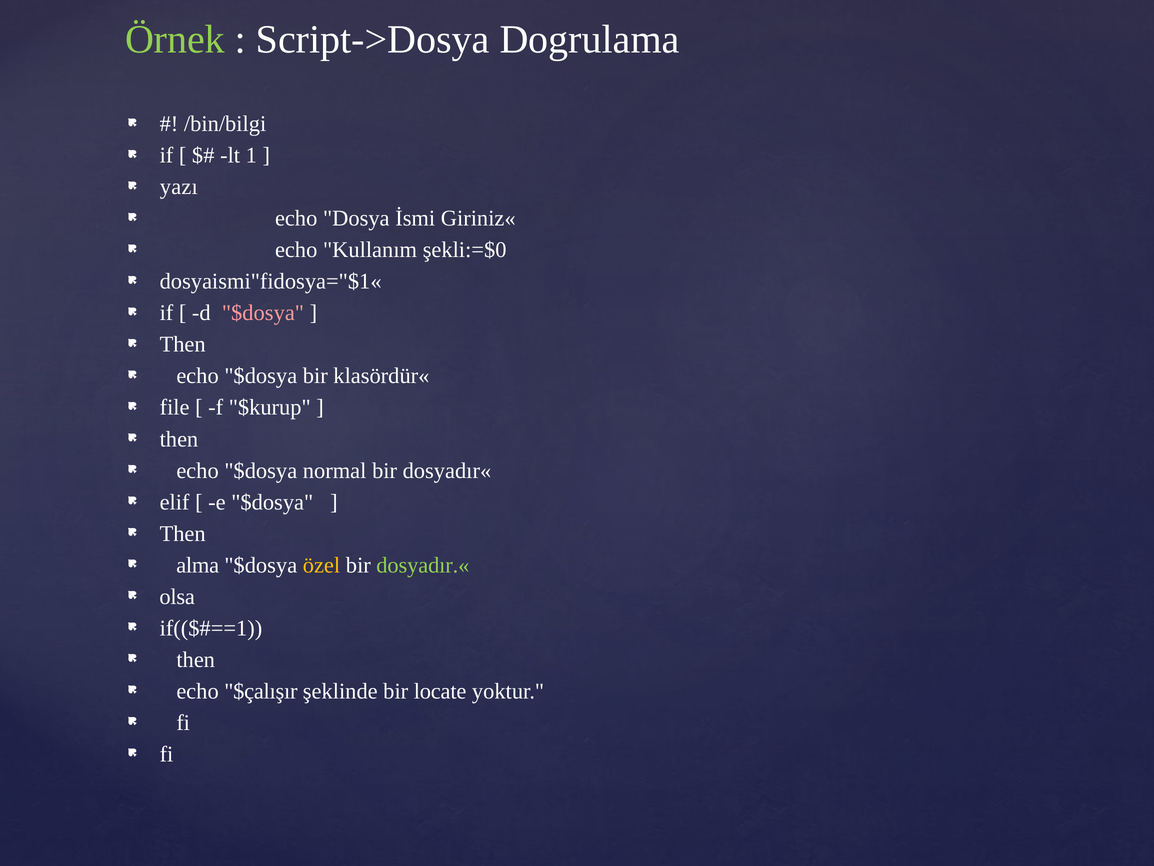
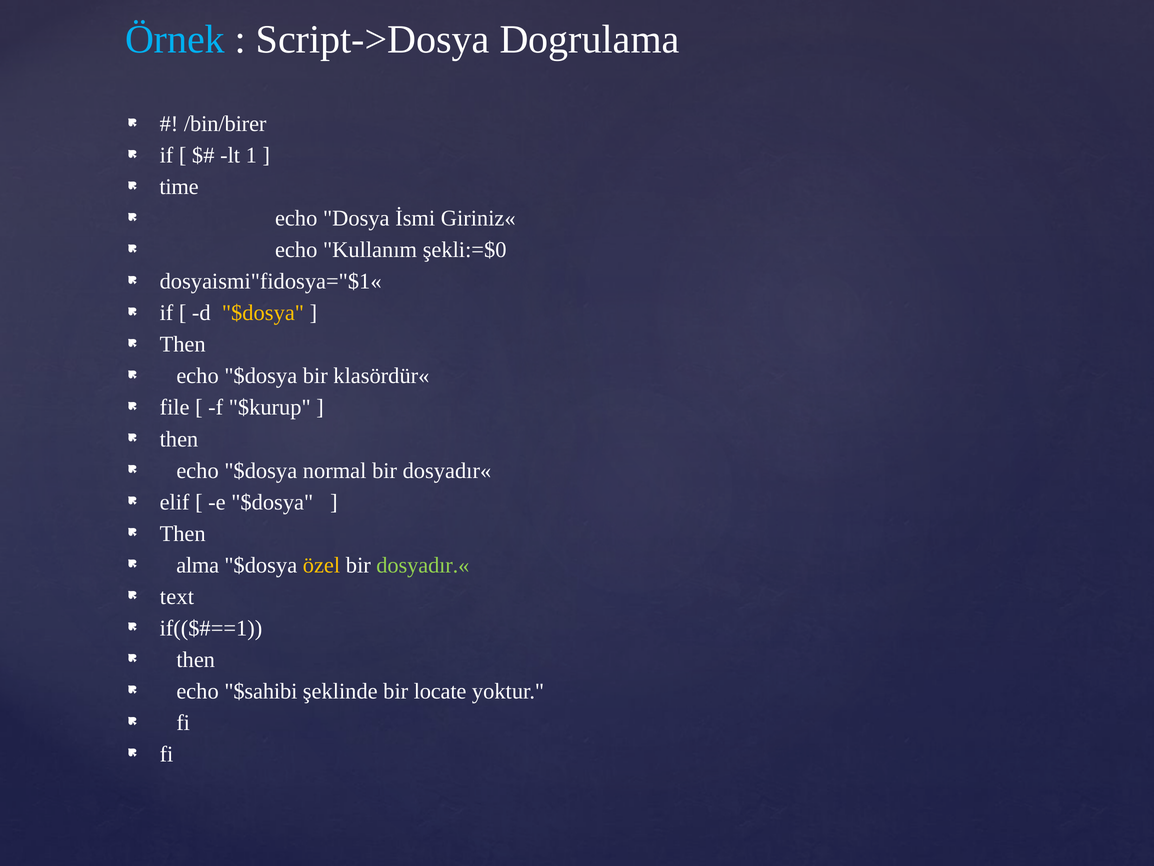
Örnek colour: light green -> light blue
/bin/bilgi: /bin/bilgi -> /bin/birer
yazı: yazı -> time
$dosya at (263, 313) colour: pink -> yellow
olsa: olsa -> text
$çalışır: $çalışır -> $sahibi
